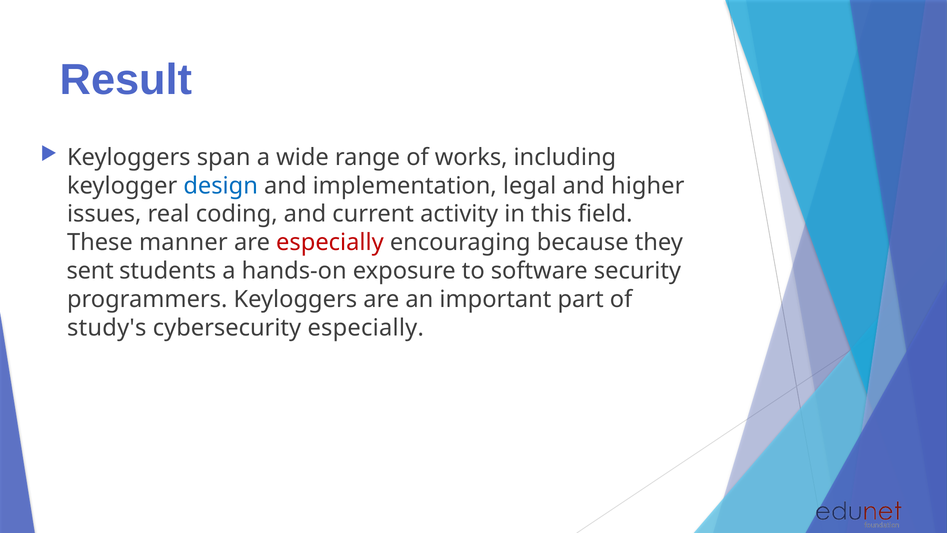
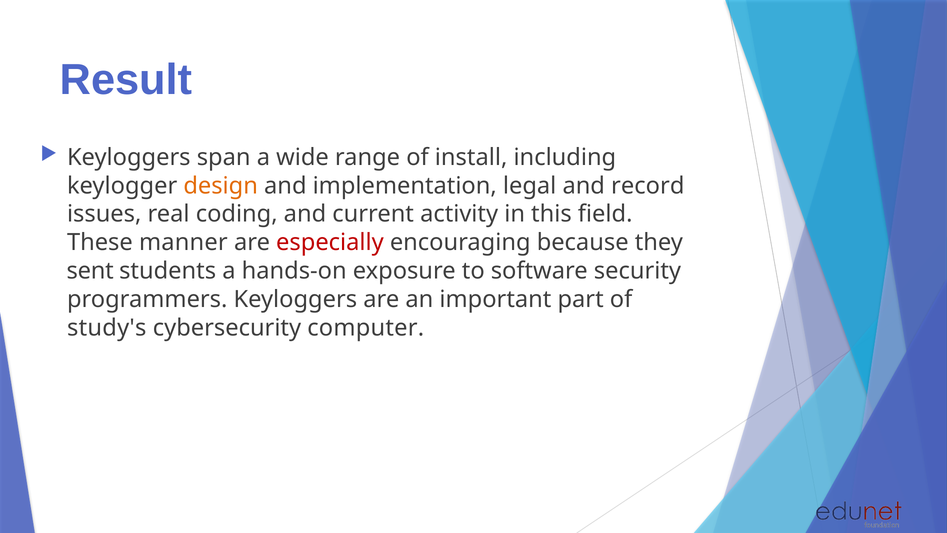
works: works -> install
design colour: blue -> orange
higher: higher -> record
cybersecurity especially: especially -> computer
